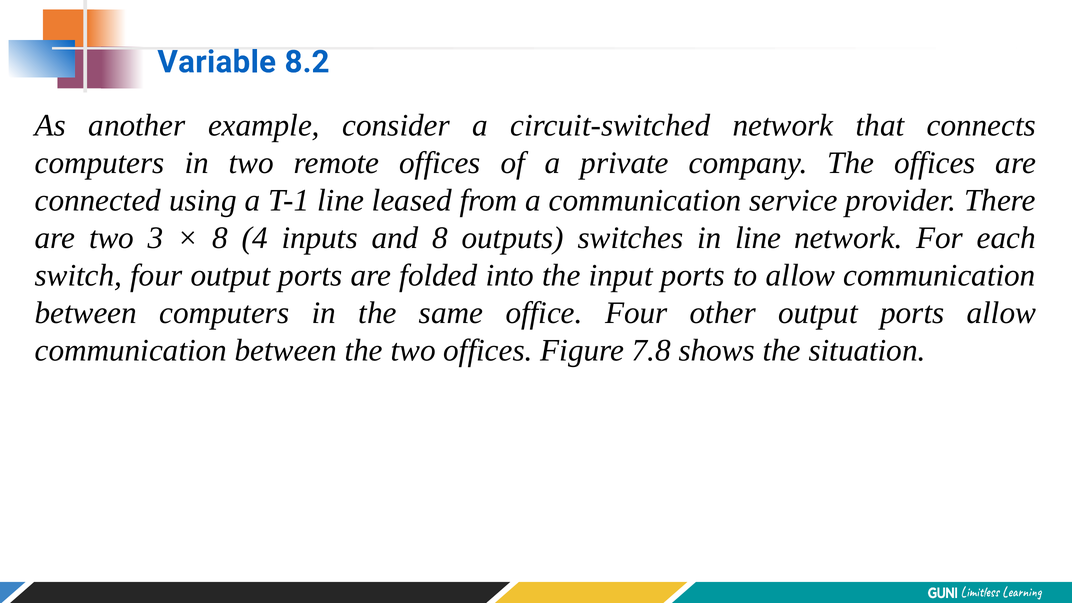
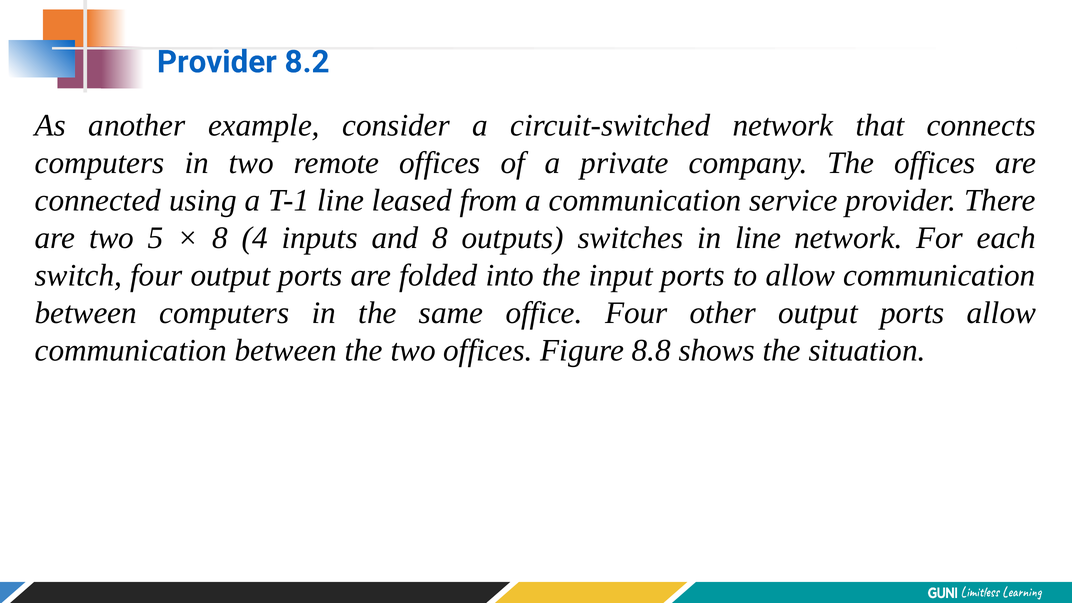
Variable at (217, 62): Variable -> Provider
3: 3 -> 5
7.8: 7.8 -> 8.8
